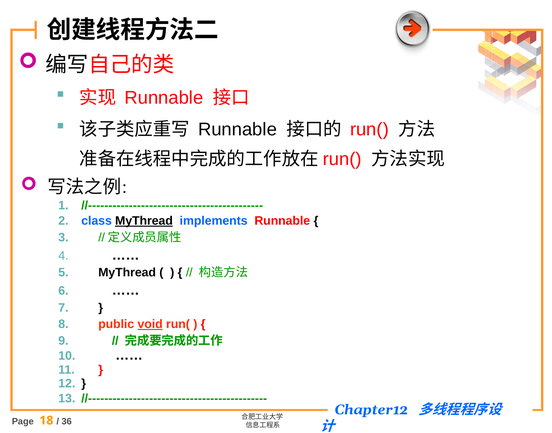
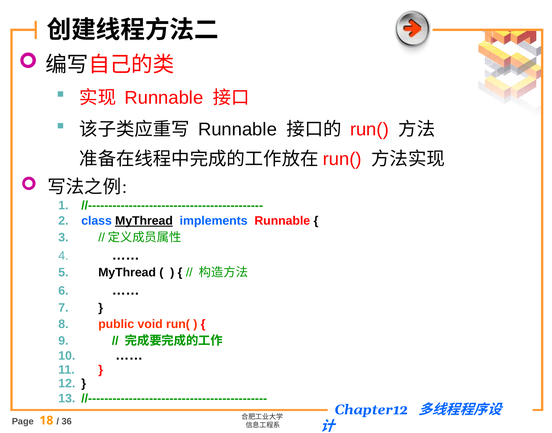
void underline: present -> none
